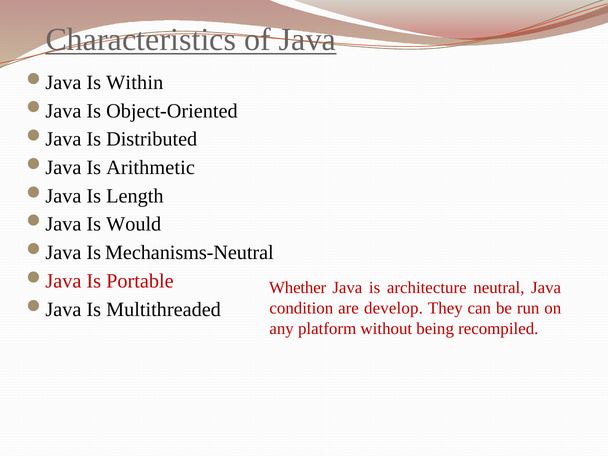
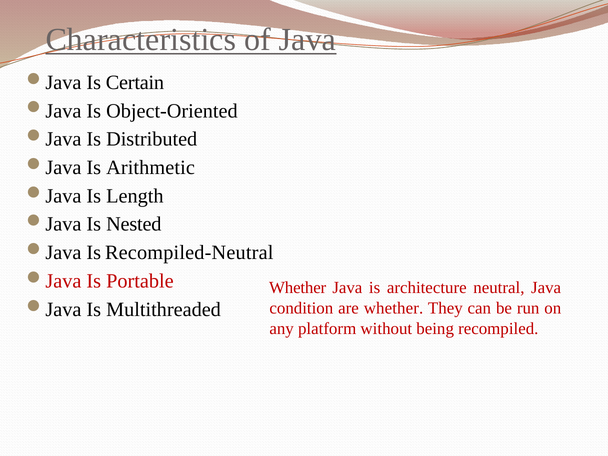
Within: Within -> Certain
Would: Would -> Nested
Mechanisms-Neutral: Mechanisms-Neutral -> Recompiled-Neutral
are develop: develop -> whether
